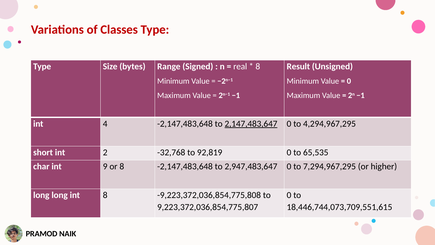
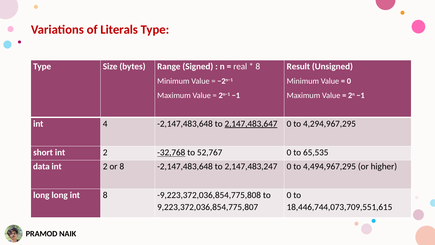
Classes: Classes -> Literals
-32,768 underline: none -> present
92,819: 92,819 -> 52,767
char: char -> data
9 at (105, 166): 9 -> 2
2,947,483,647: 2,947,483,647 -> 2,147,483,247
7,294,967,295: 7,294,967,295 -> 4,494,967,295
